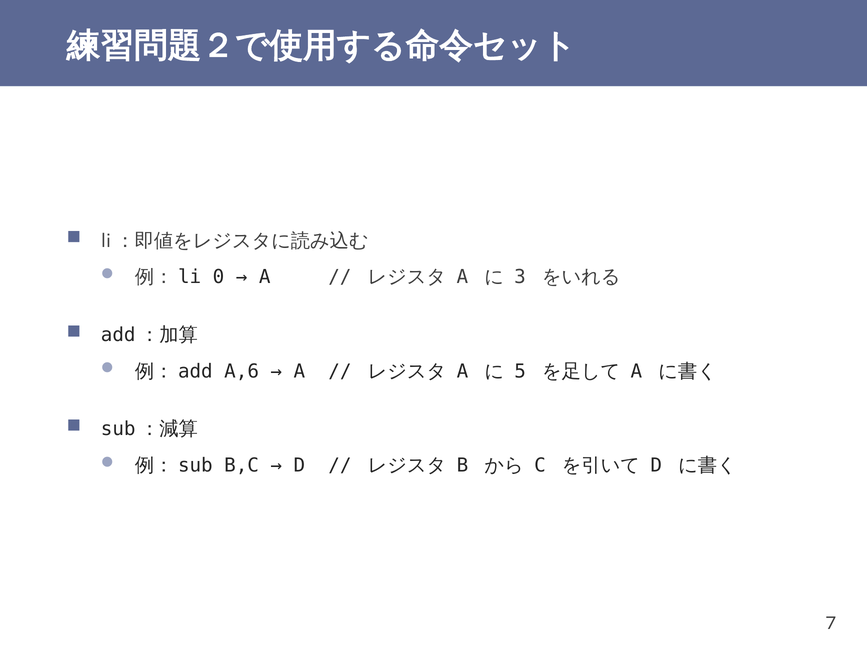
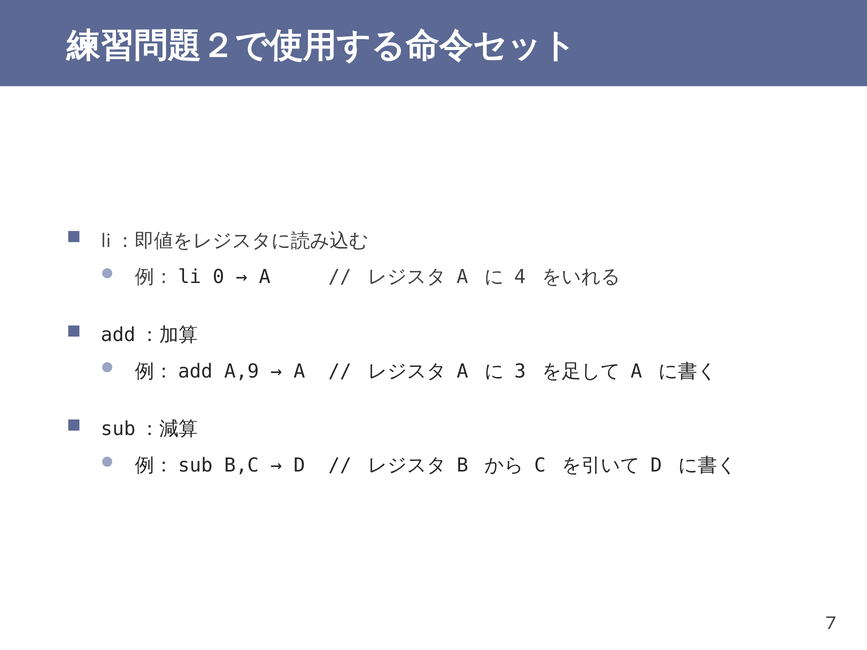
3: 3 -> 4
A,6: A,6 -> A,9
5: 5 -> 3
